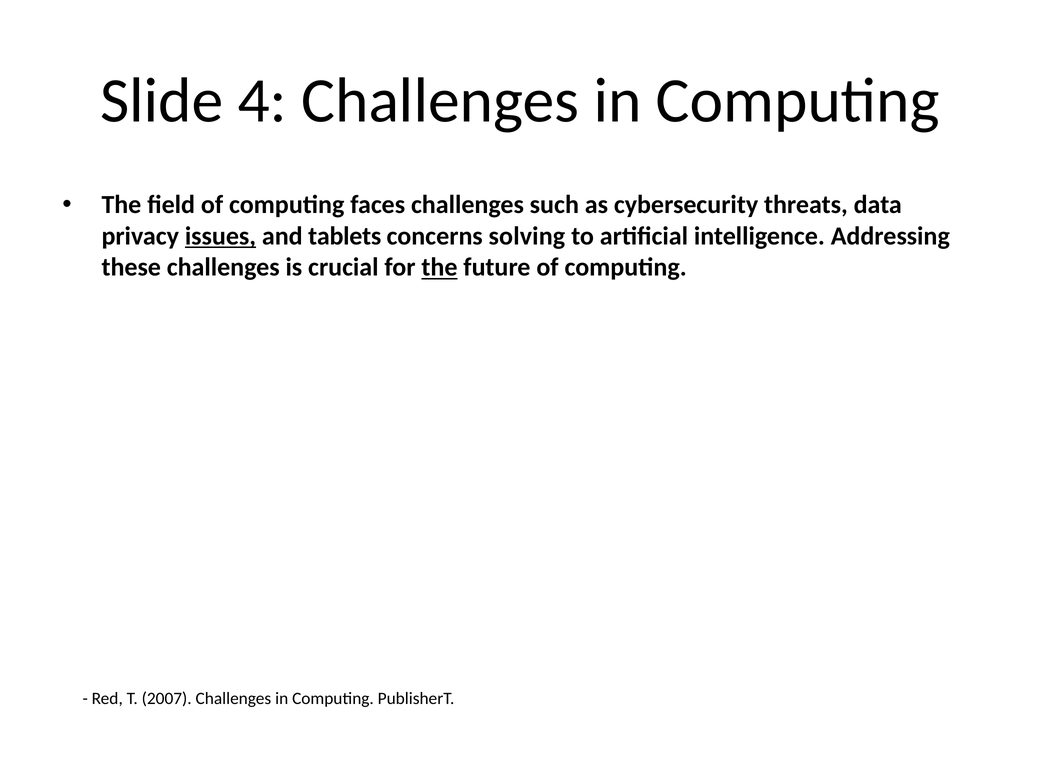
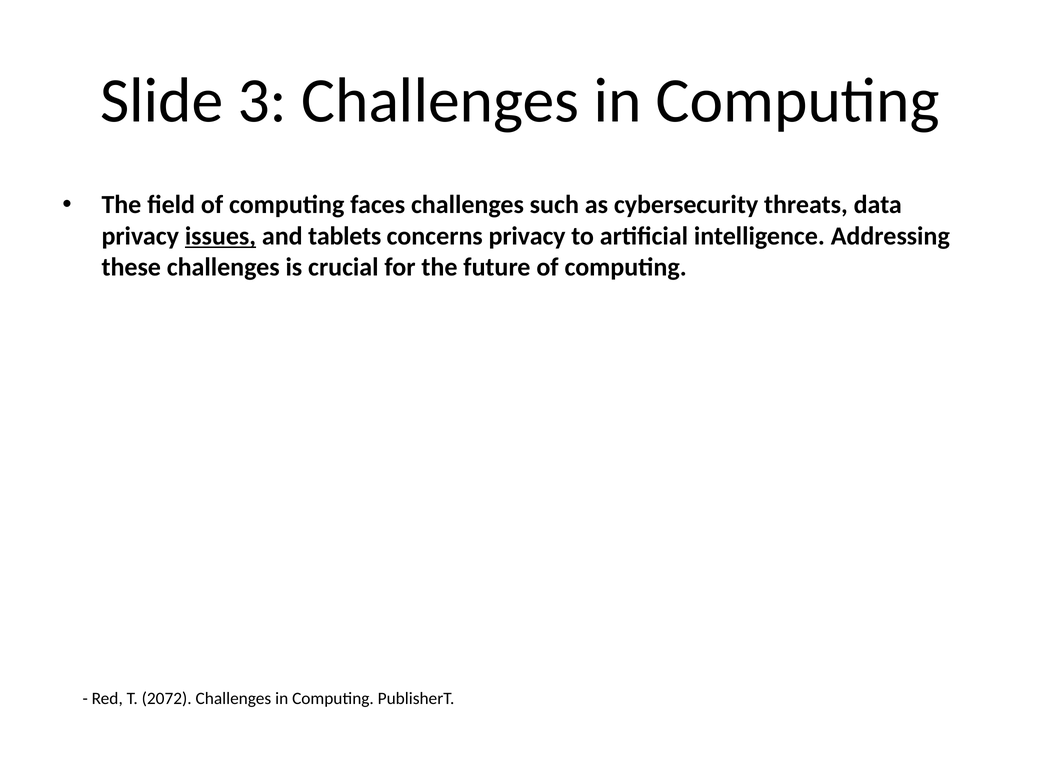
4: 4 -> 3
concerns solving: solving -> privacy
the at (439, 267) underline: present -> none
2007: 2007 -> 2072
